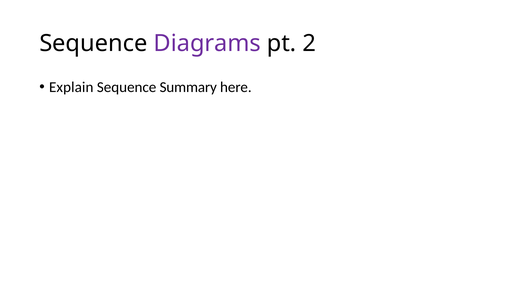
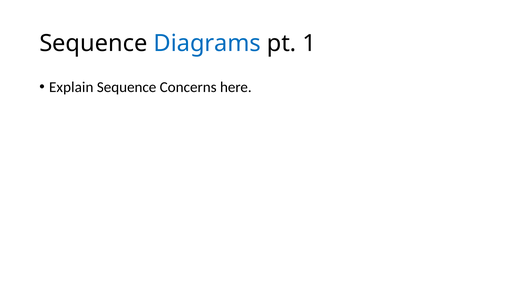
Diagrams colour: purple -> blue
2: 2 -> 1
Summary: Summary -> Concerns
